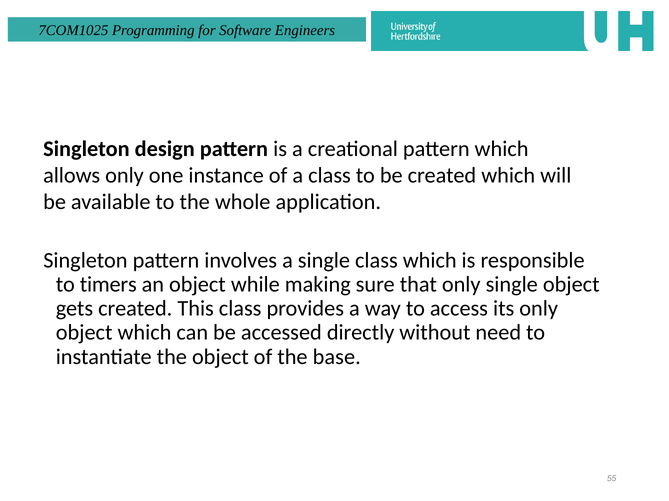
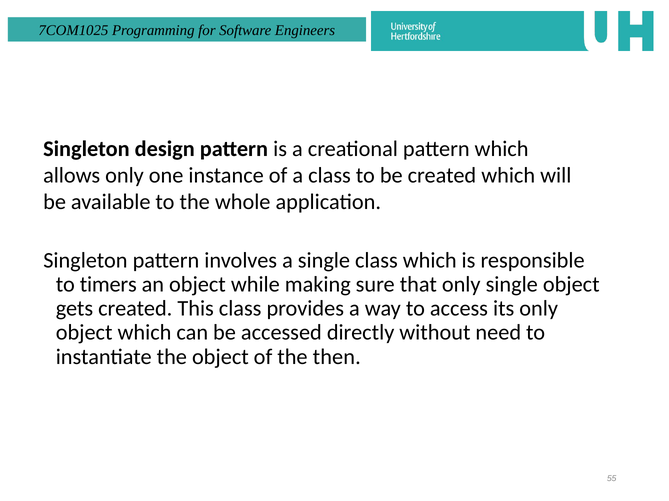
base: base -> then
